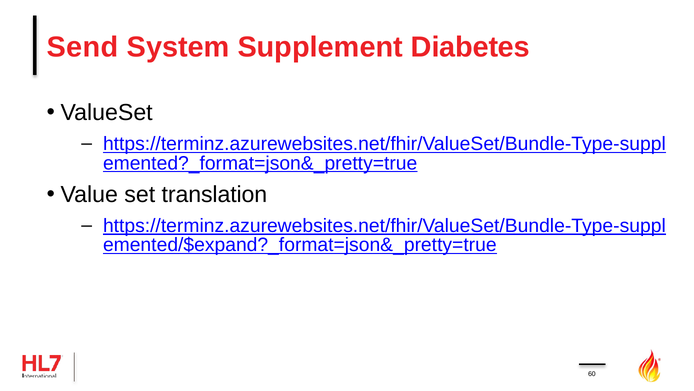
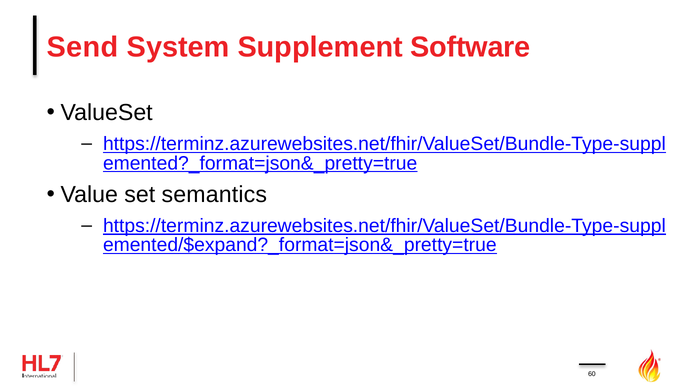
Diabetes: Diabetes -> Software
translation: translation -> semantics
